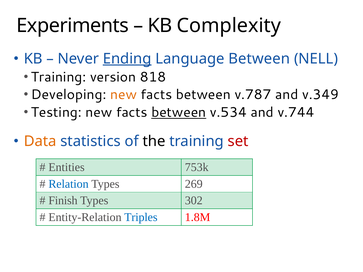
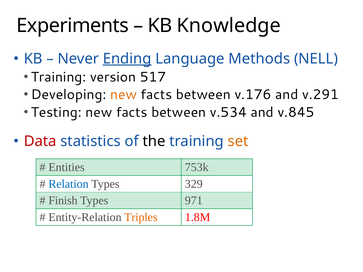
Complexity: Complexity -> Knowledge
Language Between: Between -> Methods
818: 818 -> 517
v.787: v.787 -> v.176
v.349: v.349 -> v.291
between at (179, 112) underline: present -> none
v.744: v.744 -> v.845
Data colour: orange -> red
set colour: red -> orange
269: 269 -> 329
302: 302 -> 971
Triples colour: blue -> orange
